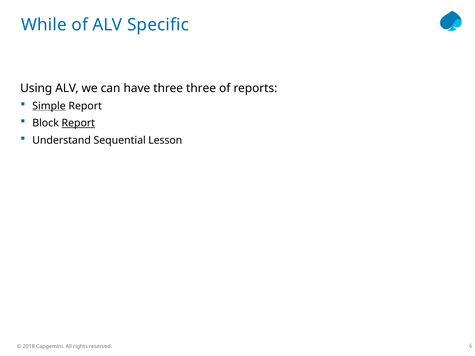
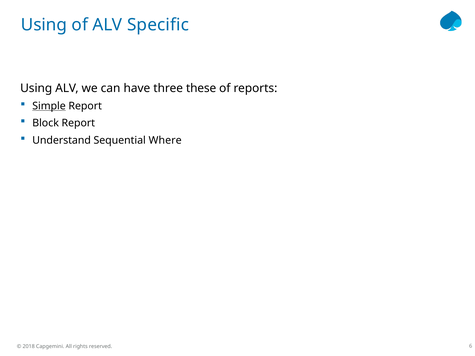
While at (44, 25): While -> Using
three three: three -> these
Report at (78, 123) underline: present -> none
Lesson: Lesson -> Where
